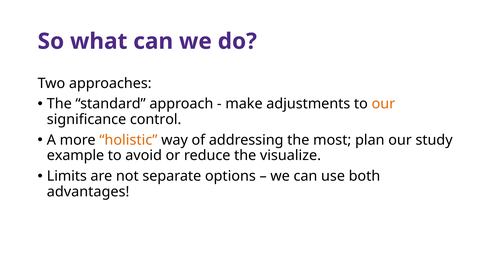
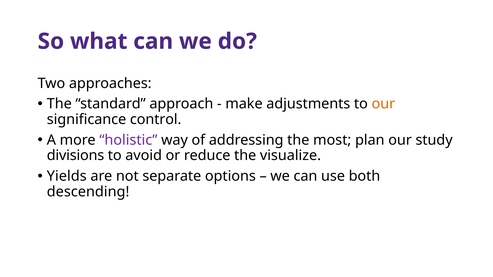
holistic colour: orange -> purple
example: example -> divisions
Limits: Limits -> Yields
advantages: advantages -> descending
